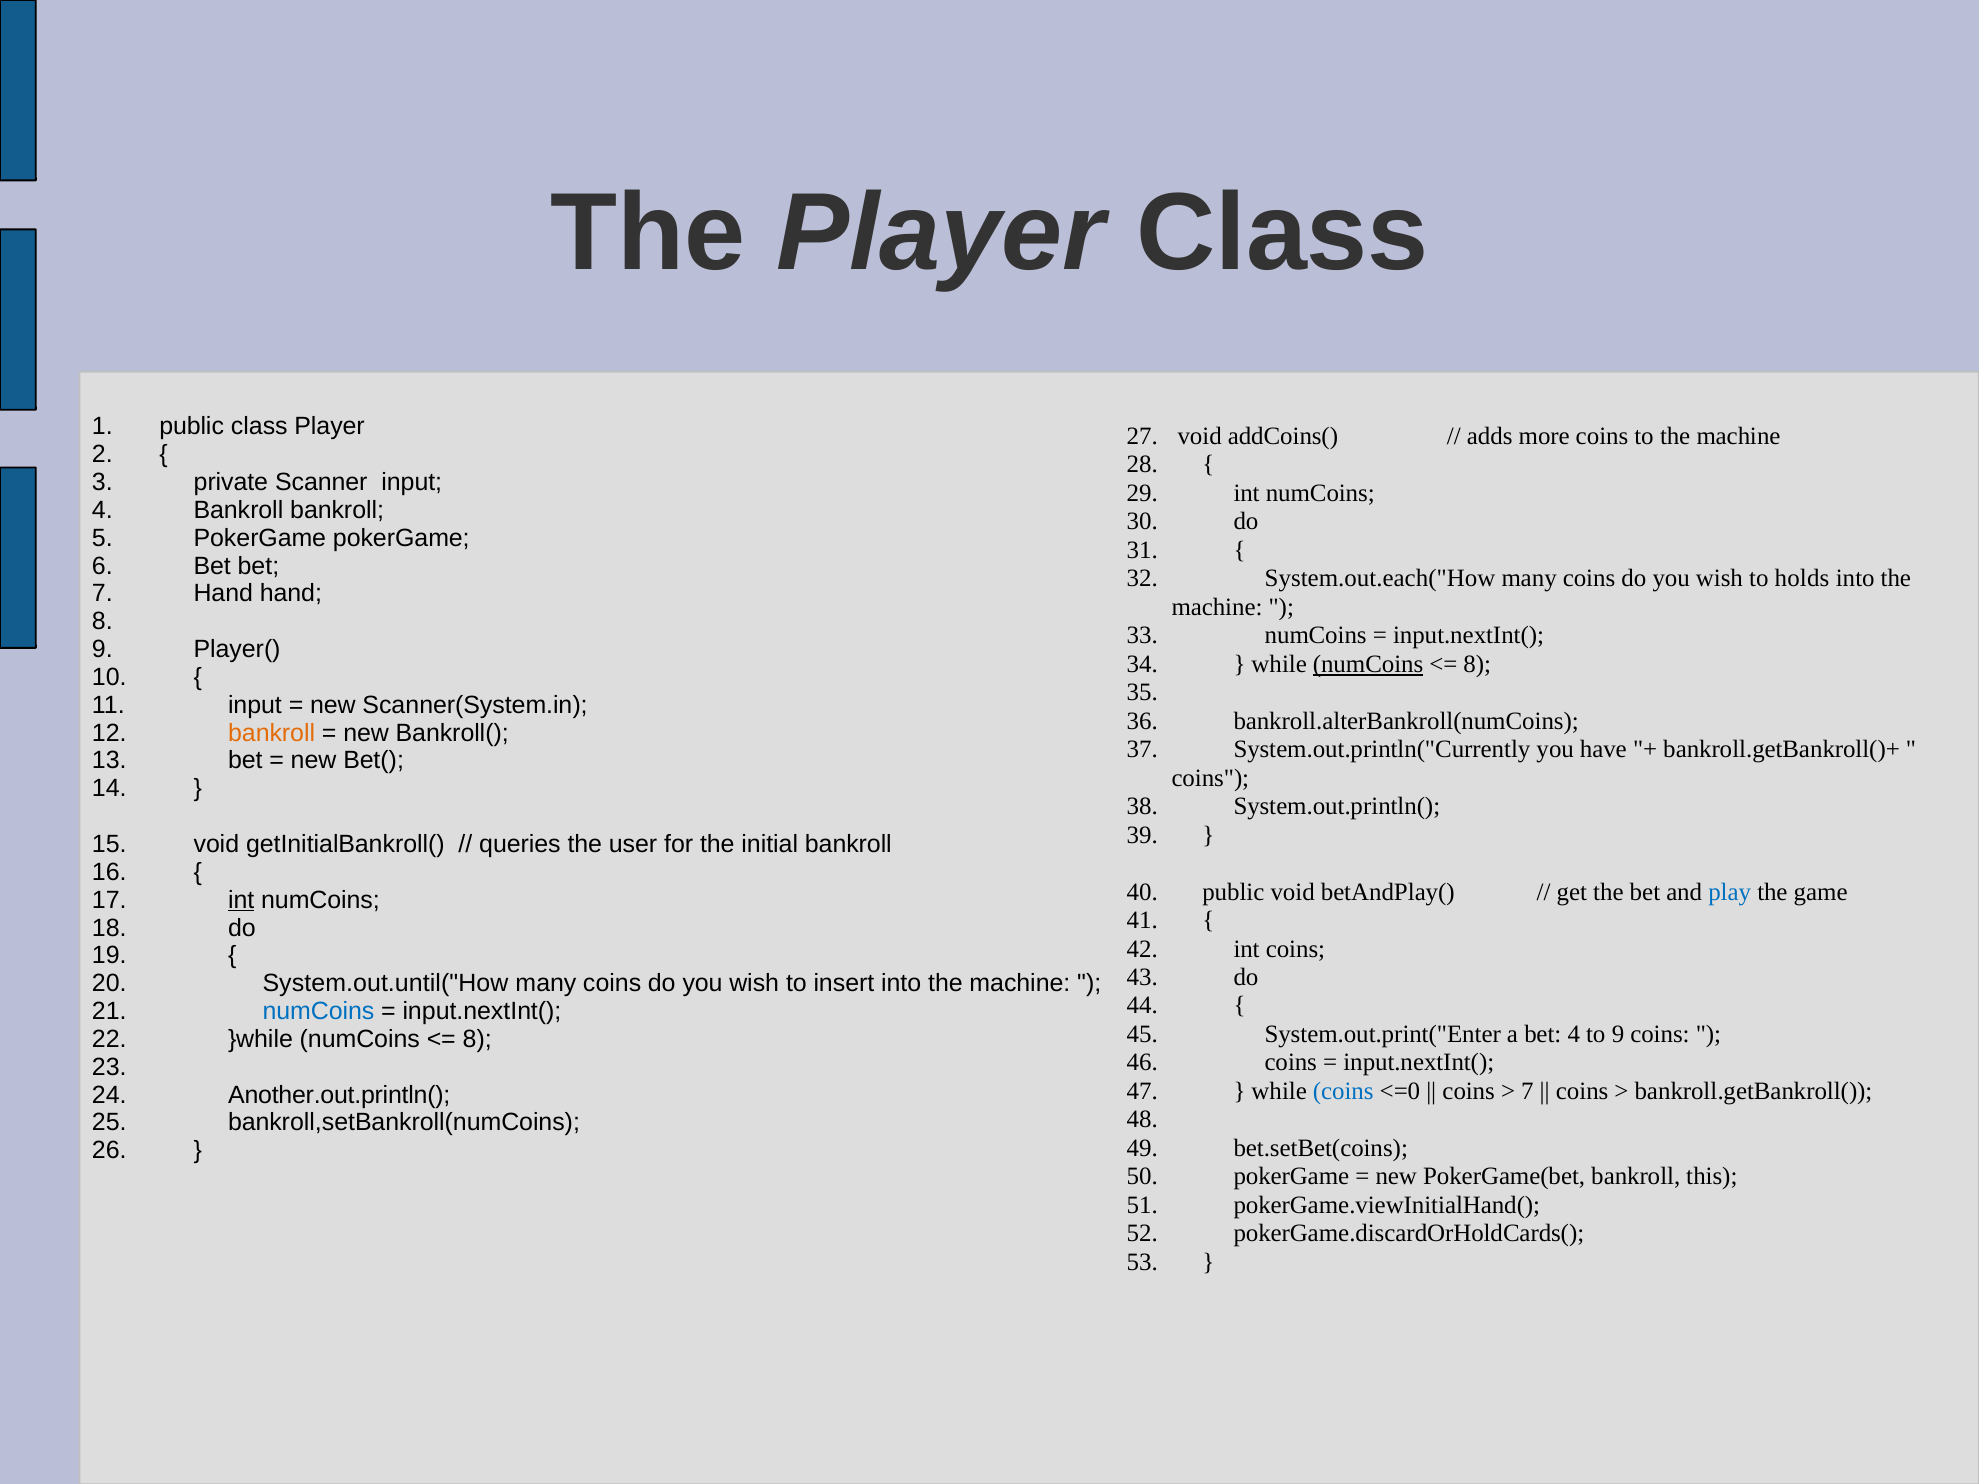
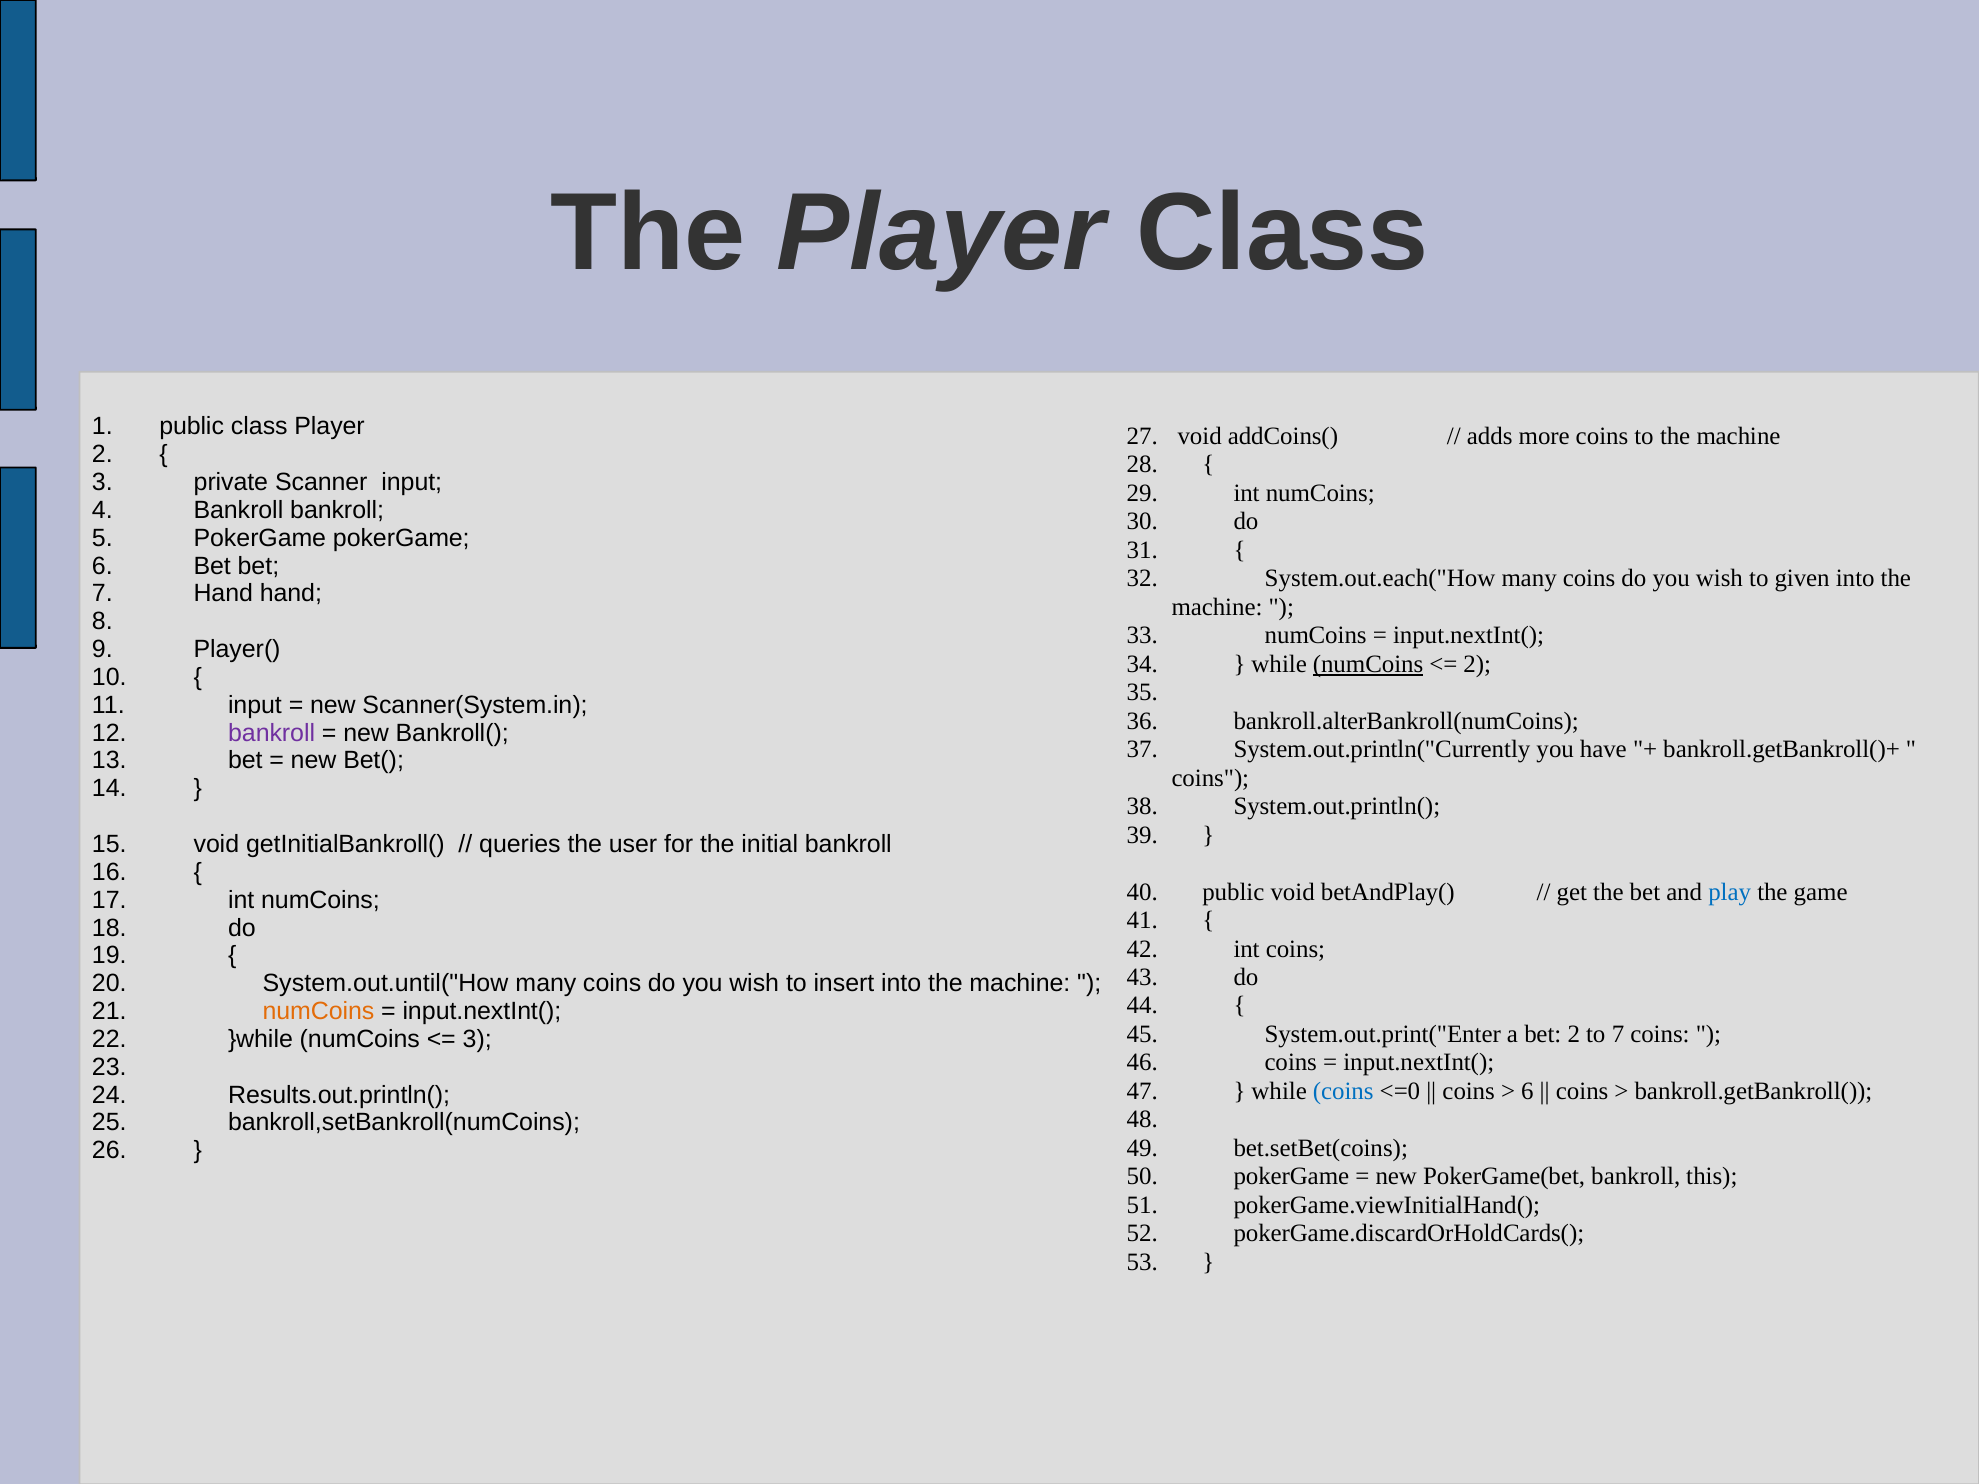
holds: holds -> given
8 at (1477, 664): 8 -> 2
bankroll at (272, 733) colour: orange -> purple
int at (241, 900) underline: present -> none
numCoins at (318, 1011) colour: blue -> orange
bet 4: 4 -> 2
to 9: 9 -> 7
8 at (477, 1039): 8 -> 3
7 at (1527, 1091): 7 -> 6
Another.out.println(: Another.out.println( -> Results.out.println(
